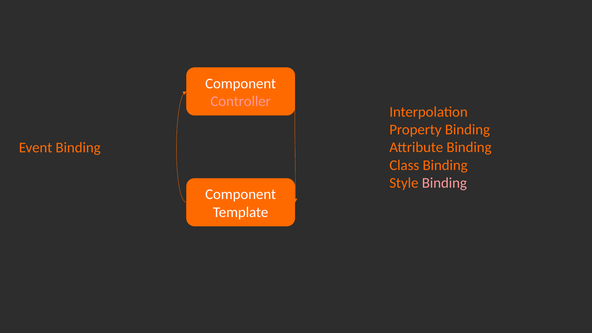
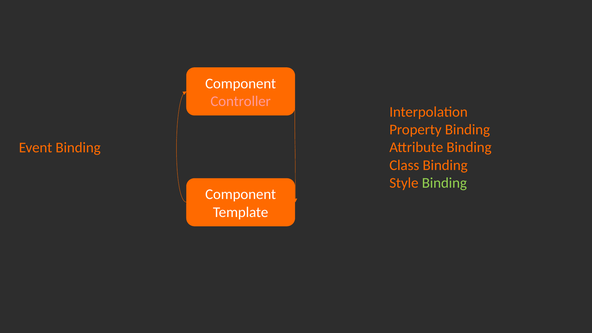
Binding at (444, 183) colour: pink -> light green
